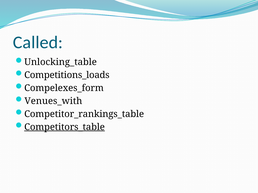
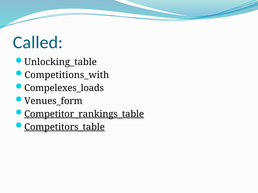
Competitions_loads: Competitions_loads -> Competitions_with
Compelexes_form: Compelexes_form -> Compelexes_loads
Venues_with: Venues_with -> Venues_form
Competitor_rankings_table underline: none -> present
